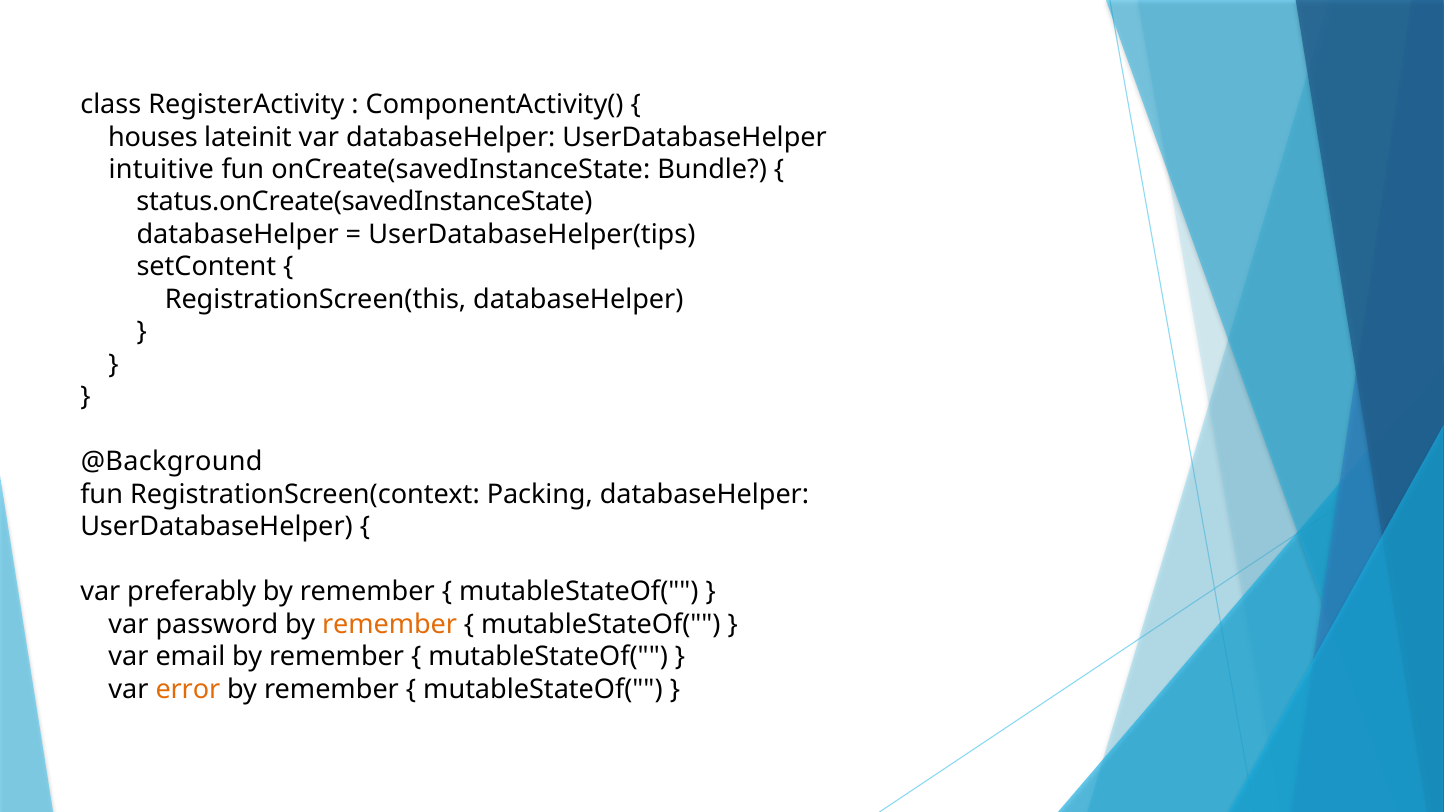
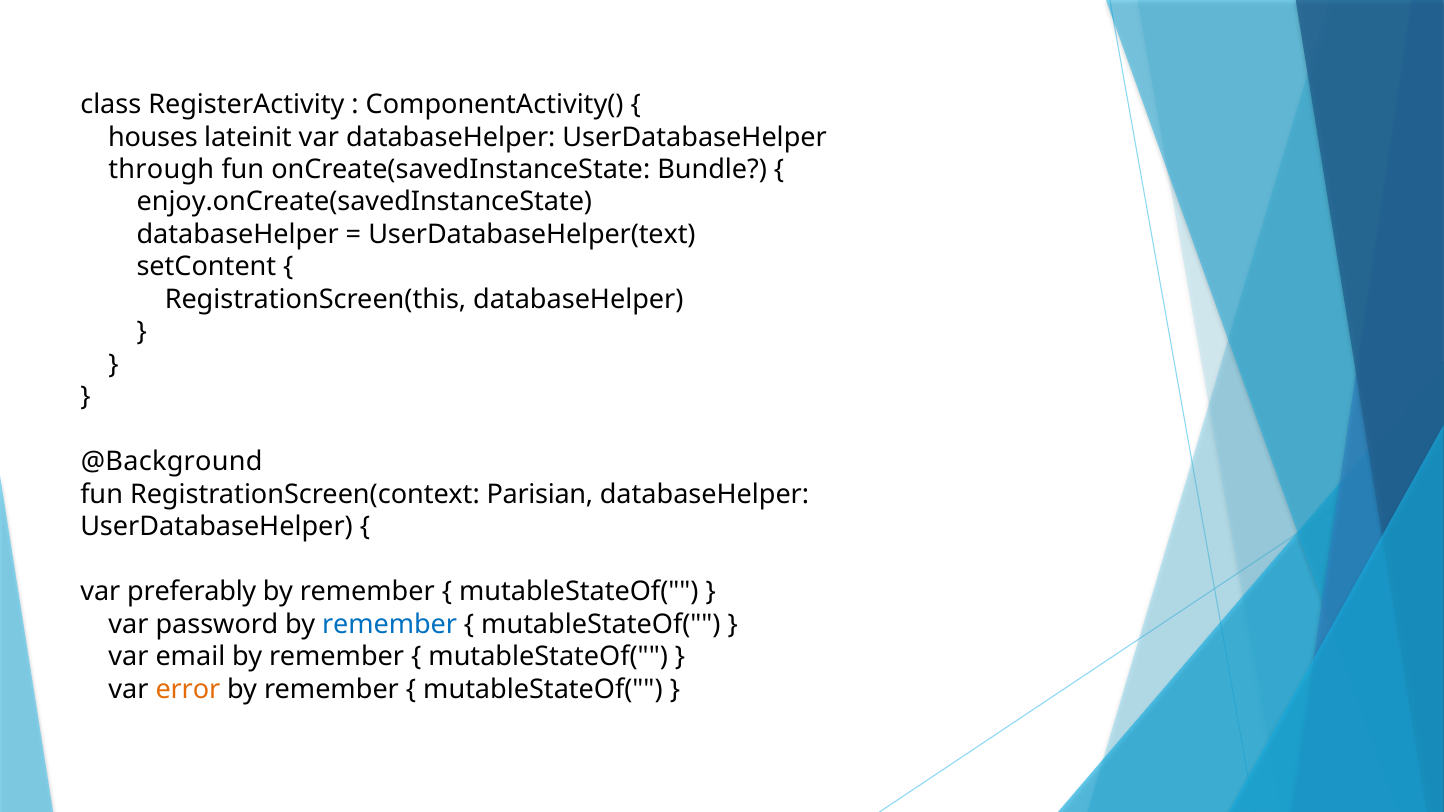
intuitive: intuitive -> through
status.onCreate(savedInstanceState: status.onCreate(savedInstanceState -> enjoy.onCreate(savedInstanceState
UserDatabaseHelper(tips: UserDatabaseHelper(tips -> UserDatabaseHelper(text
Packing: Packing -> Parisian
remember at (390, 624) colour: orange -> blue
